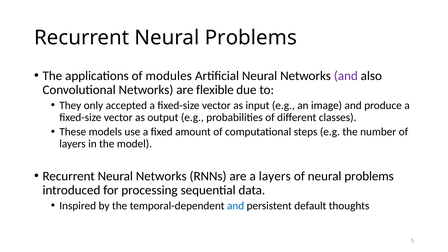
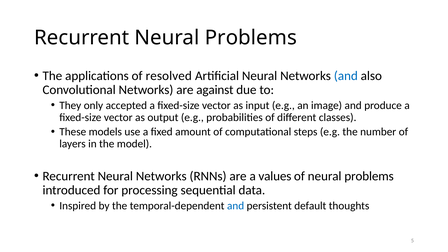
modules: modules -> resolved
and at (346, 76) colour: purple -> blue
flexible: flexible -> against
a layers: layers -> values
